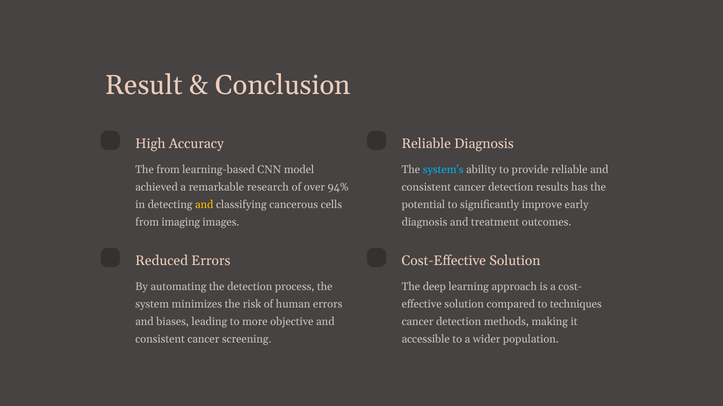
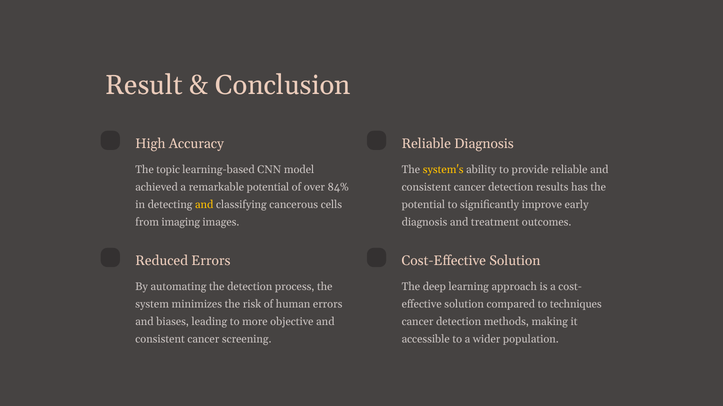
The from: from -> topic
system's colour: light blue -> yellow
remarkable research: research -> potential
94%: 94% -> 84%
